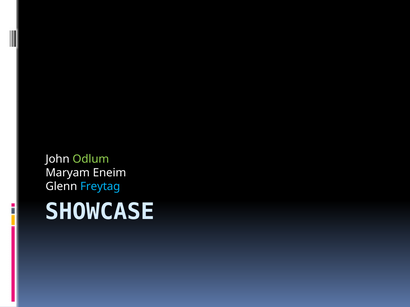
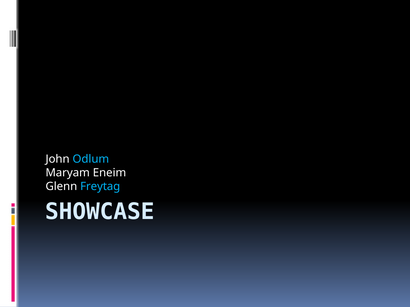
Odlum colour: light green -> light blue
